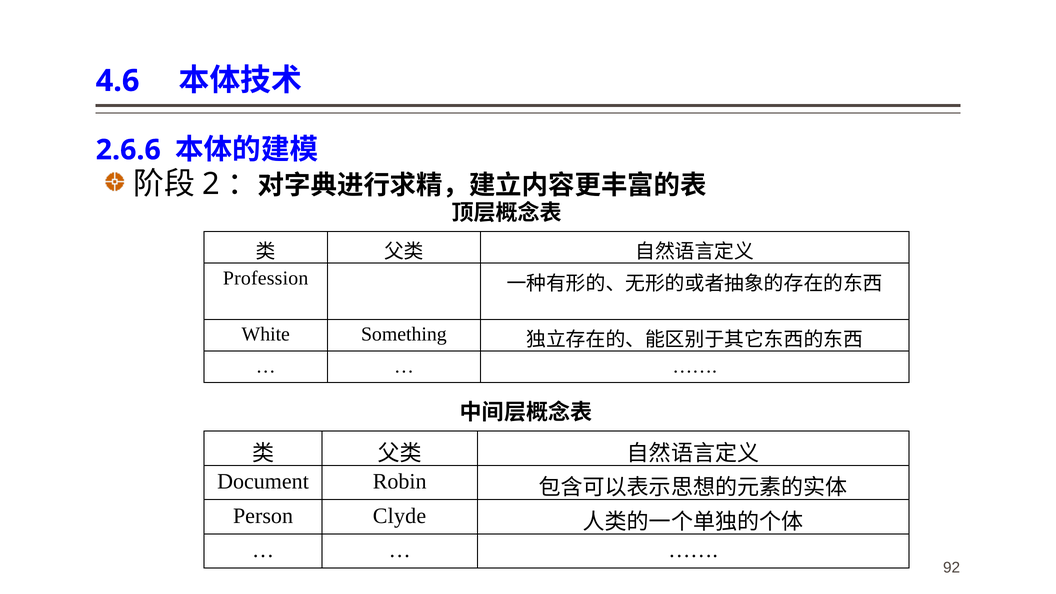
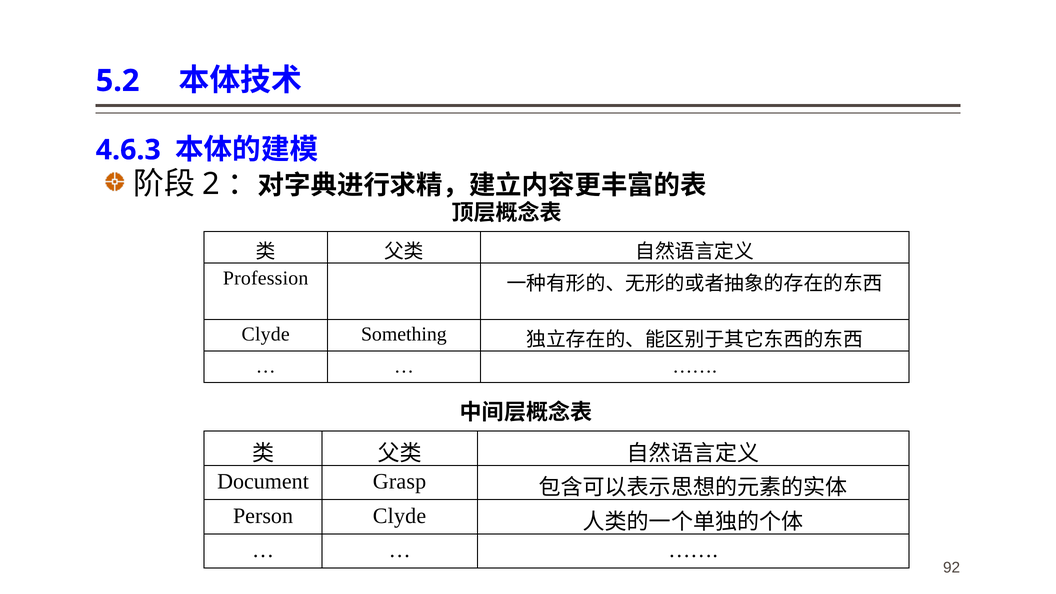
4.6: 4.6 -> 5.2
2.6.6: 2.6.6 -> 4.6.3
White at (266, 334): White -> Clyde
Robin: Robin -> Grasp
